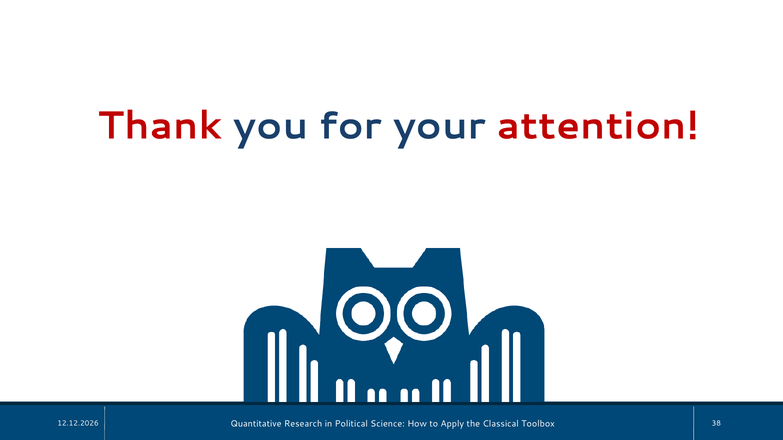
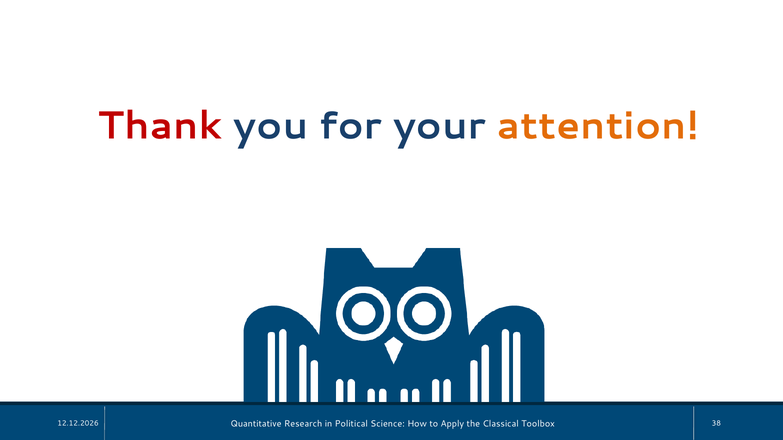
attention colour: red -> orange
